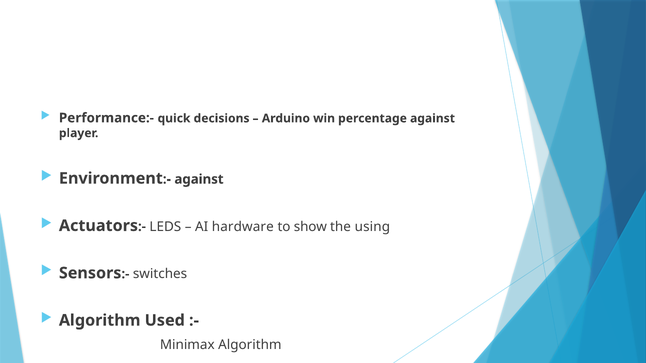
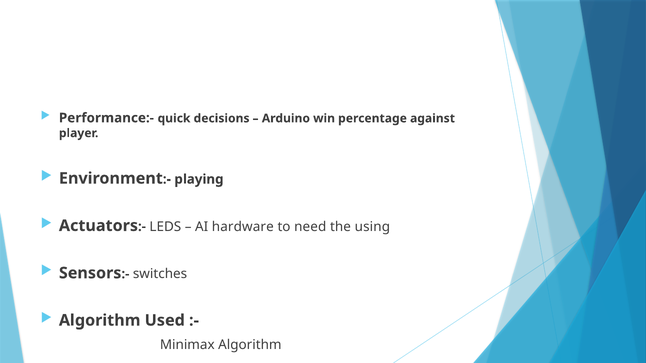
Environment:- against: against -> playing
show: show -> need
